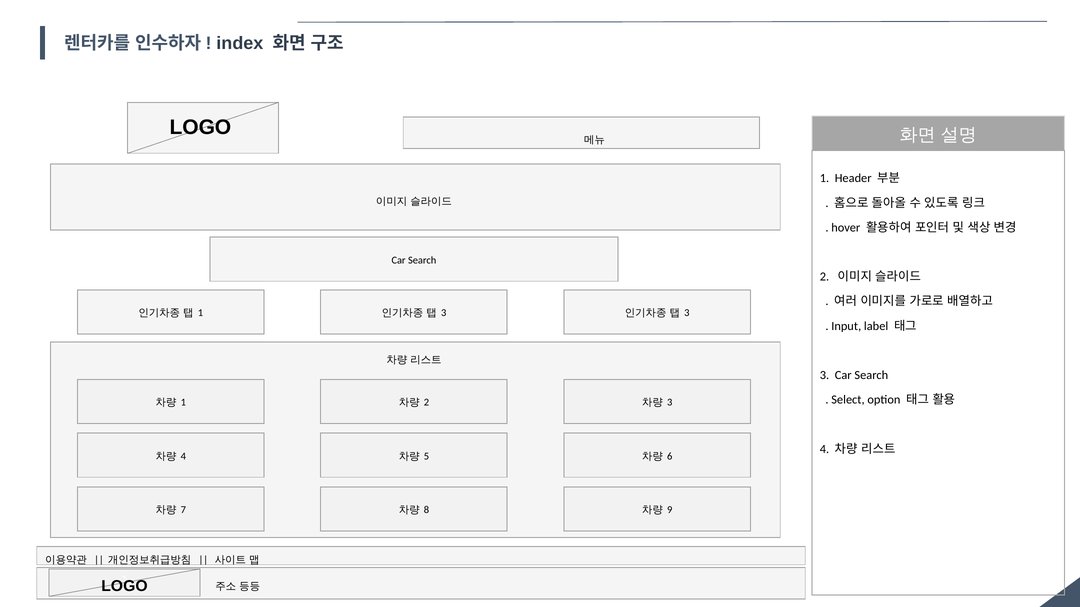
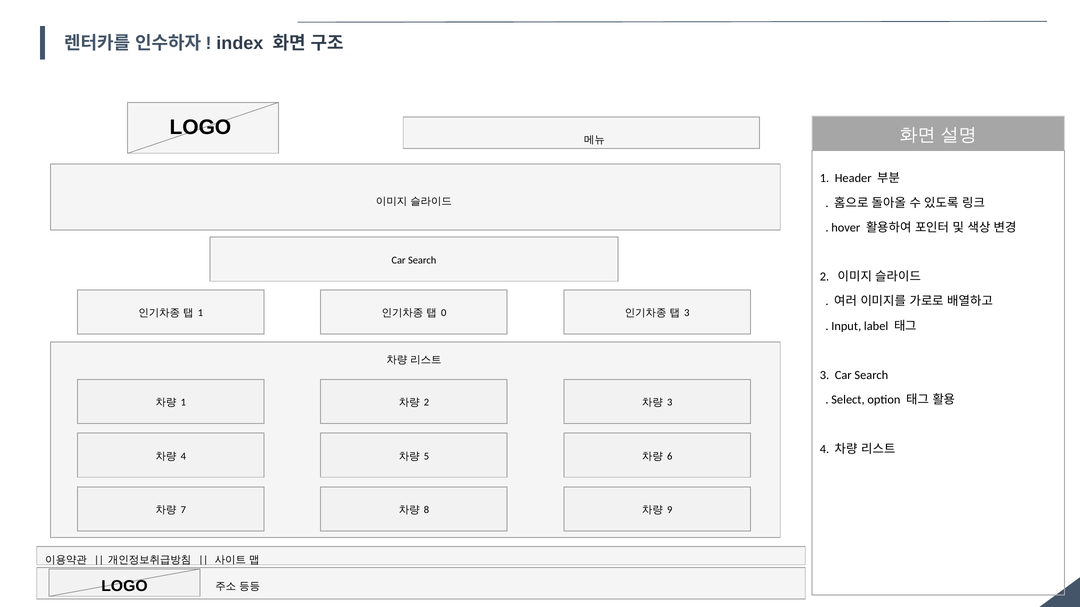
3 at (444, 313): 3 -> 0
